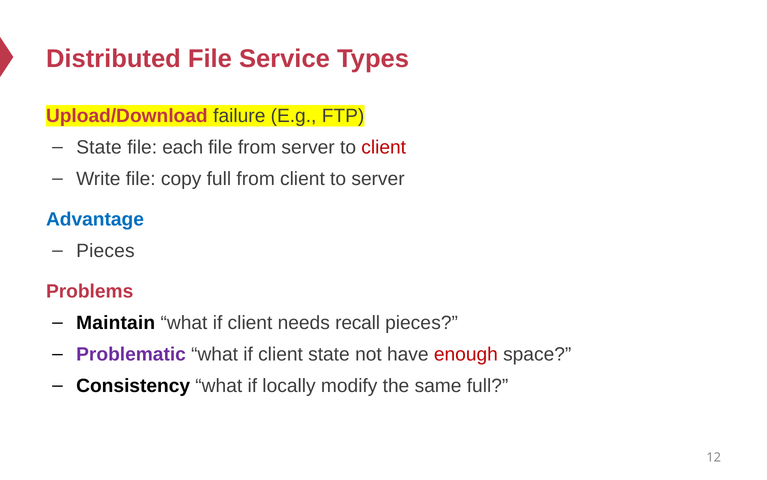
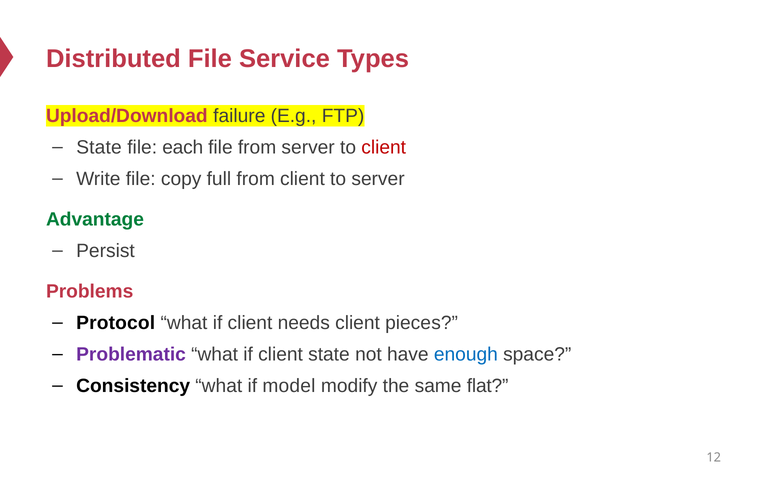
Advantage colour: blue -> green
Pieces at (105, 251): Pieces -> Persist
Maintain: Maintain -> Protocol
needs recall: recall -> client
enough colour: red -> blue
locally: locally -> model
same full: full -> flat
